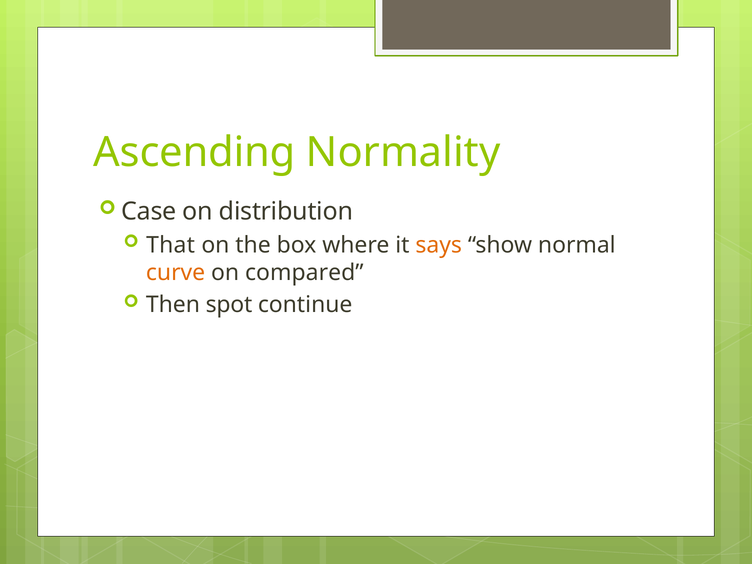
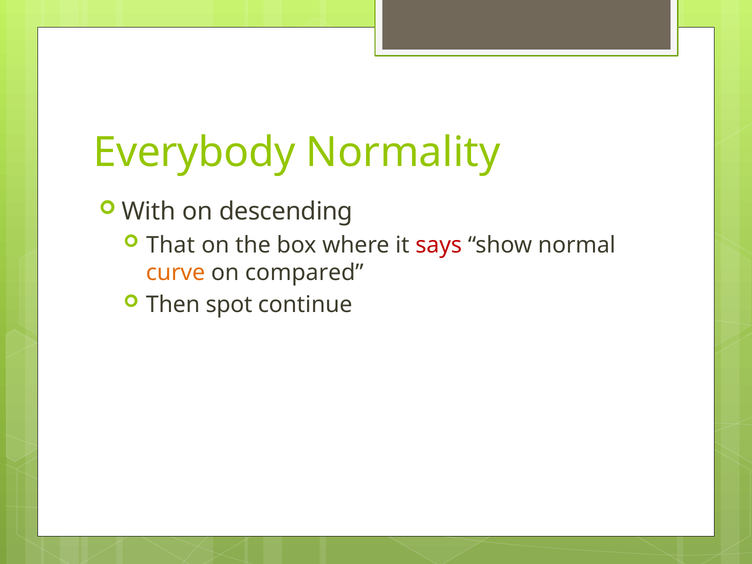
Ascending: Ascending -> Everybody
Case: Case -> With
distribution: distribution -> descending
says colour: orange -> red
